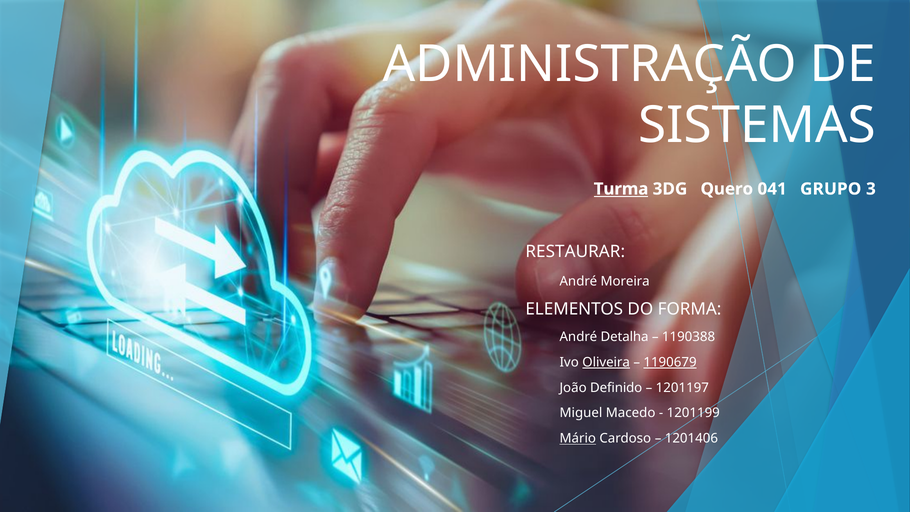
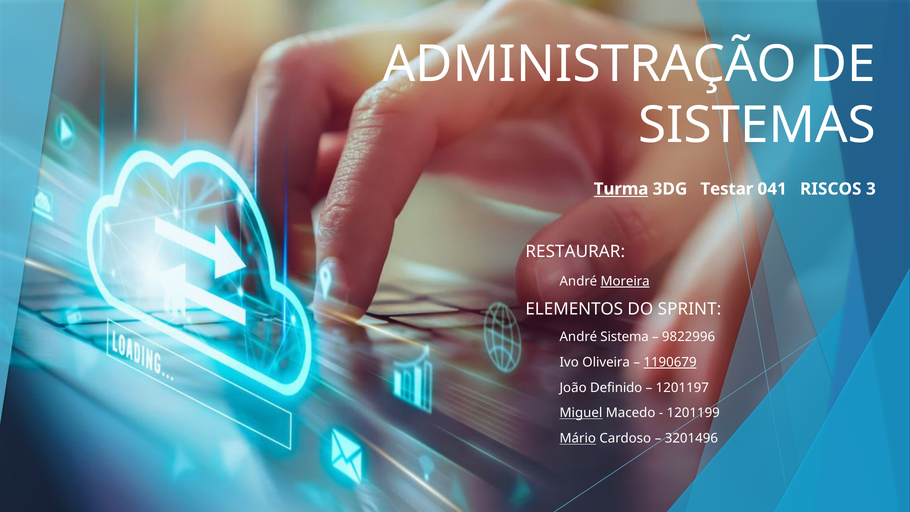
Quero: Quero -> Testar
GRUPO: GRUPO -> RISCOS
Moreira underline: none -> present
FORMA: FORMA -> SPRINT
Detalha: Detalha -> Sistema
1190388: 1190388 -> 9822996
Oliveira underline: present -> none
Miguel underline: none -> present
1201406: 1201406 -> 3201496
